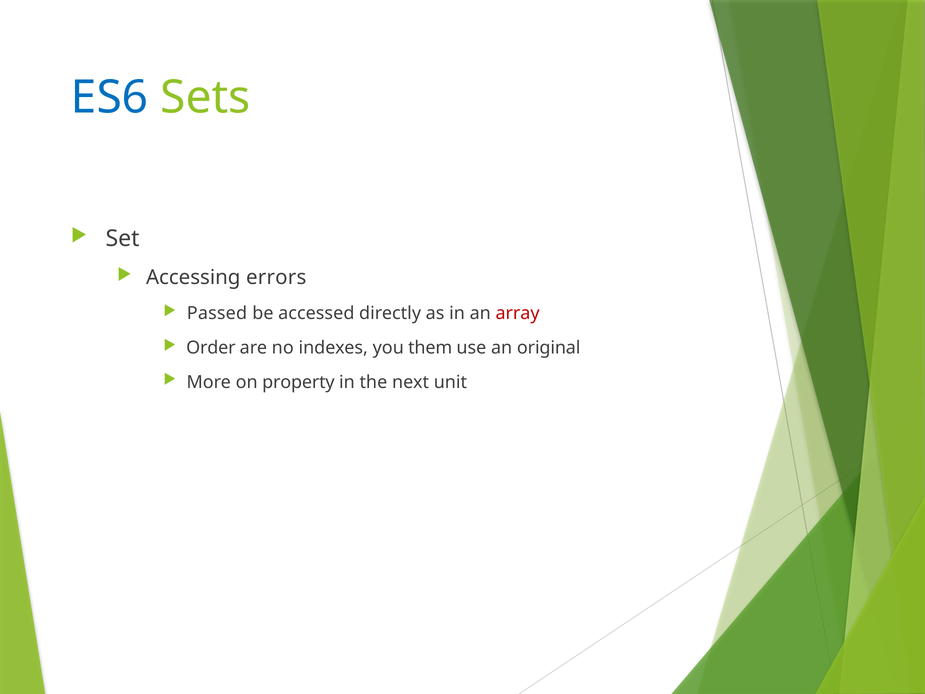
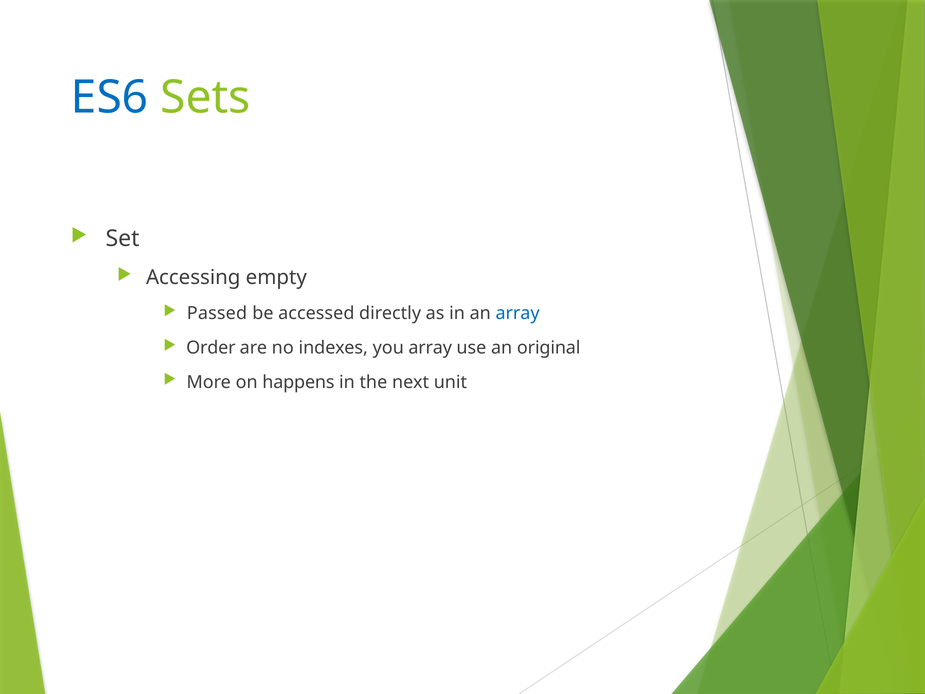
errors: errors -> empty
array at (518, 313) colour: red -> blue
you them: them -> array
property: property -> happens
